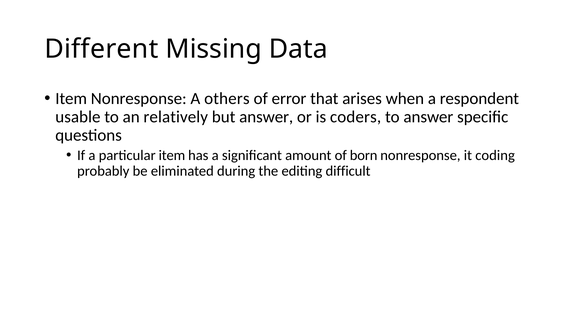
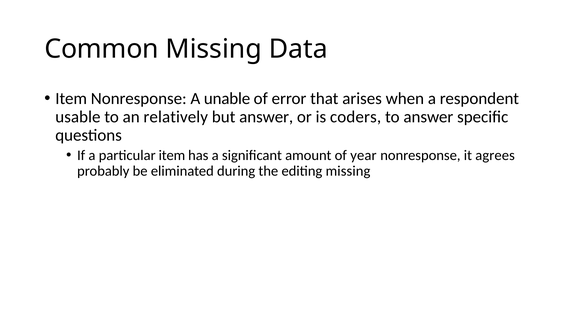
Different: Different -> Common
others: others -> unable
born: born -> year
coding: coding -> agrees
editing difficult: difficult -> missing
